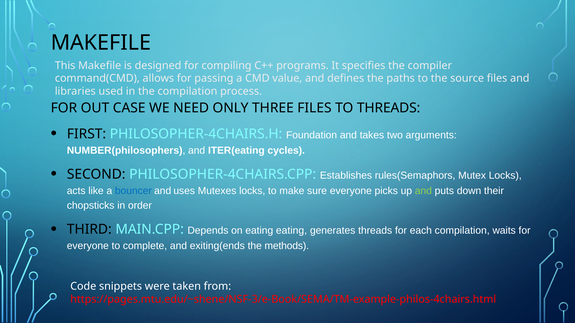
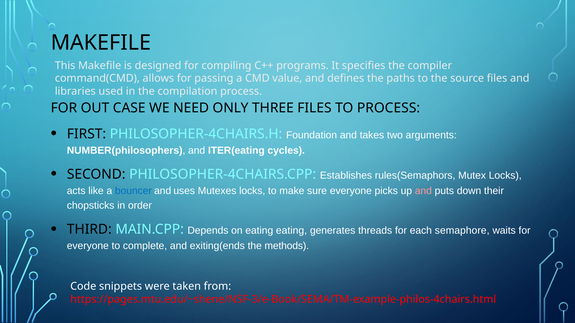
TO THREADS: THREADS -> PROCESS
and at (423, 191) colour: light green -> pink
each compilation: compilation -> semaphore
